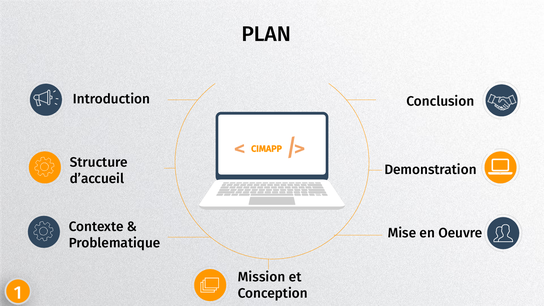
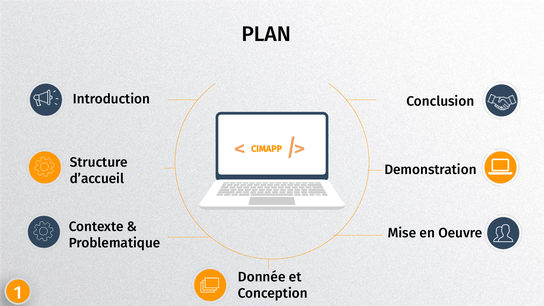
Mission: Mission -> Donnée
